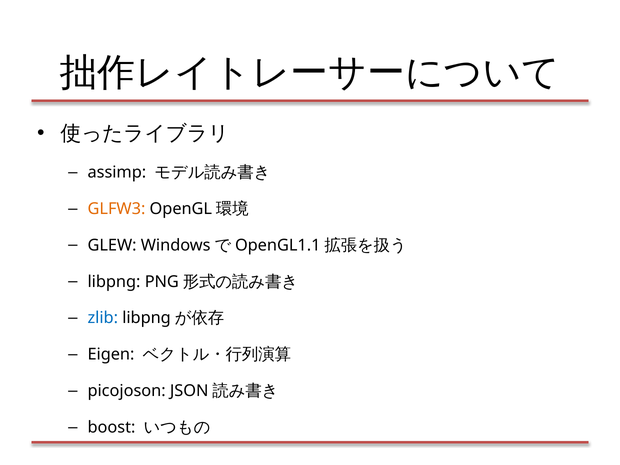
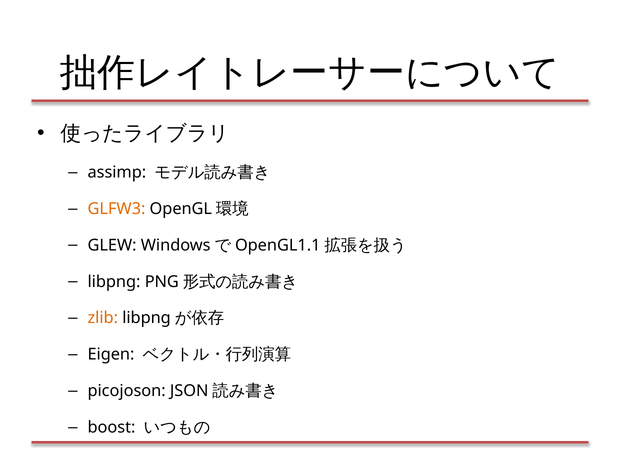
zlib colour: blue -> orange
